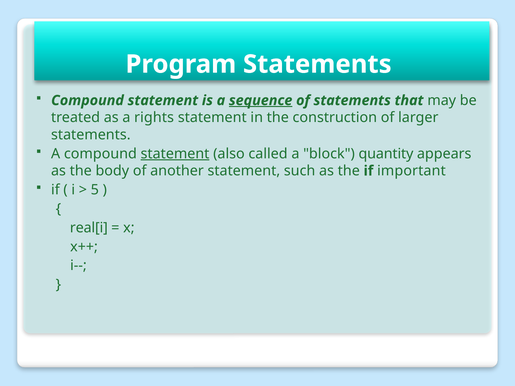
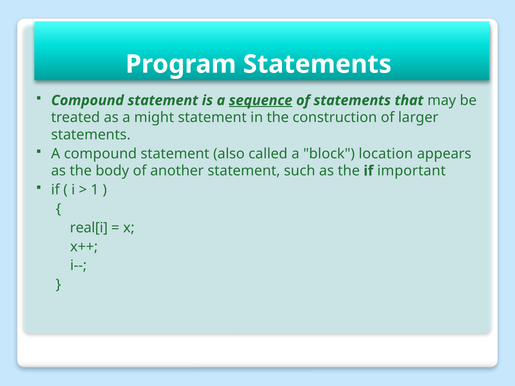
rights: rights -> might
statement at (175, 154) underline: present -> none
quantity: quantity -> location
5: 5 -> 1
